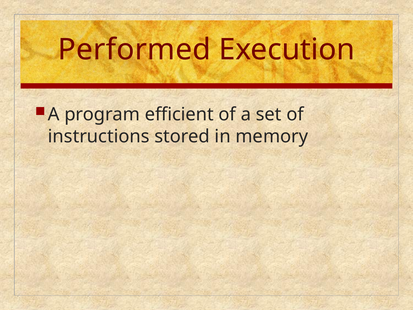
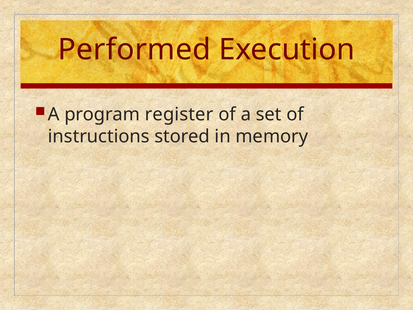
efficient: efficient -> register
